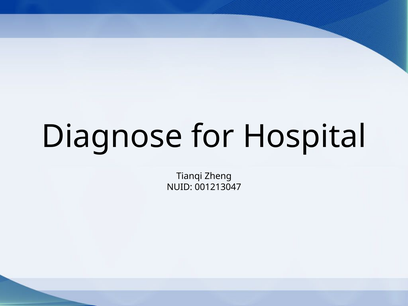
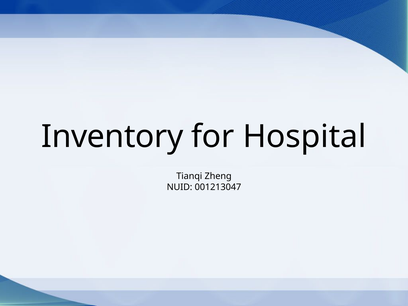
Diagnose: Diagnose -> Inventory
